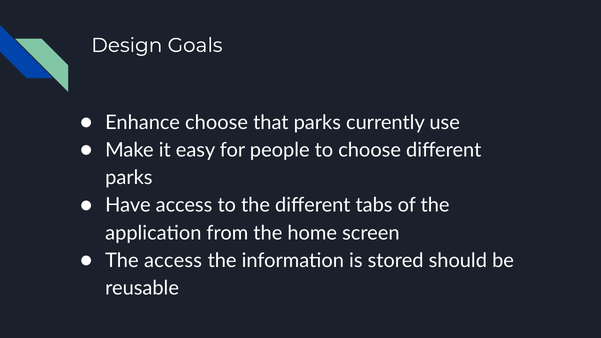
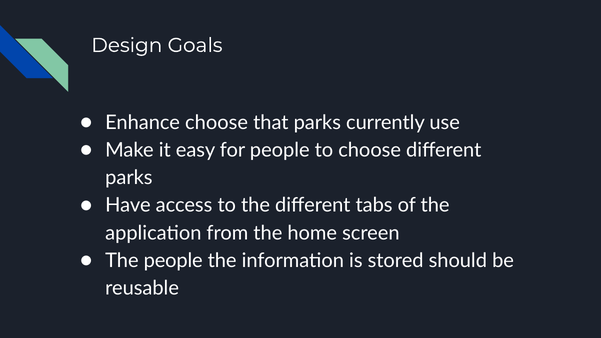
The access: access -> people
